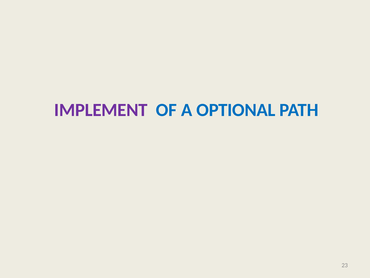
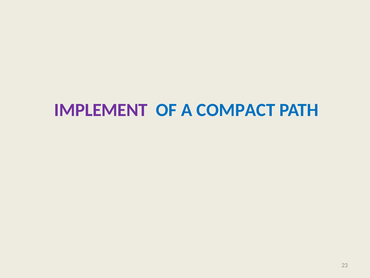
OPTIONAL: OPTIONAL -> COMPACT
